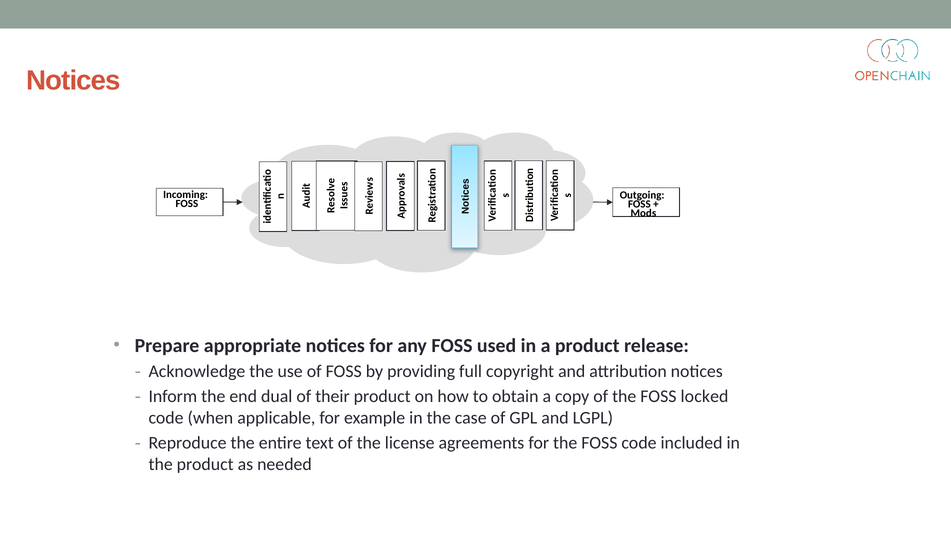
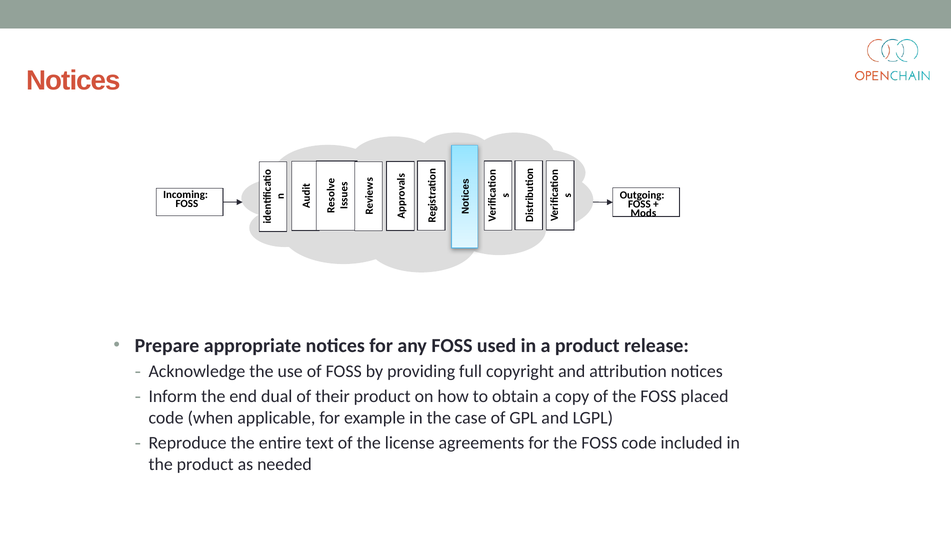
locked: locked -> placed
